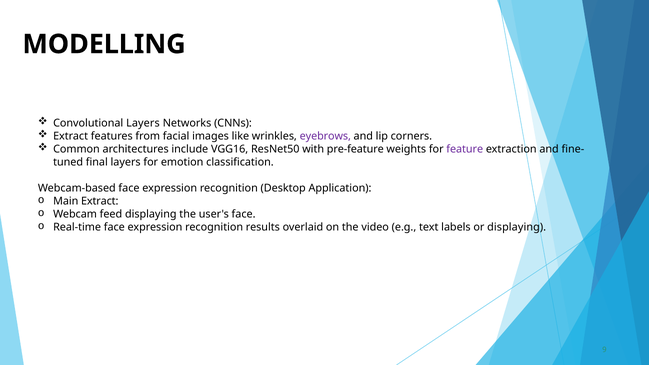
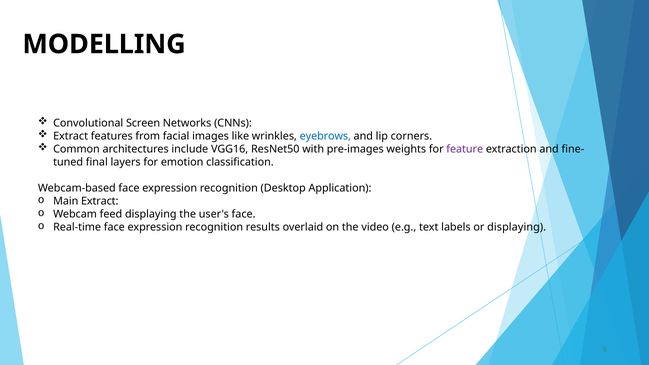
Convolutional Layers: Layers -> Screen
eyebrows colour: purple -> blue
pre-feature: pre-feature -> pre-images
